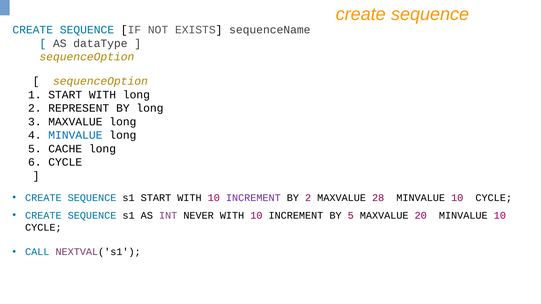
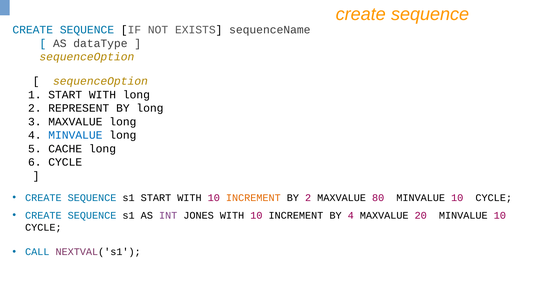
INCREMENT at (253, 198) colour: purple -> orange
28: 28 -> 80
NEVER: NEVER -> JONES
BY 5: 5 -> 4
